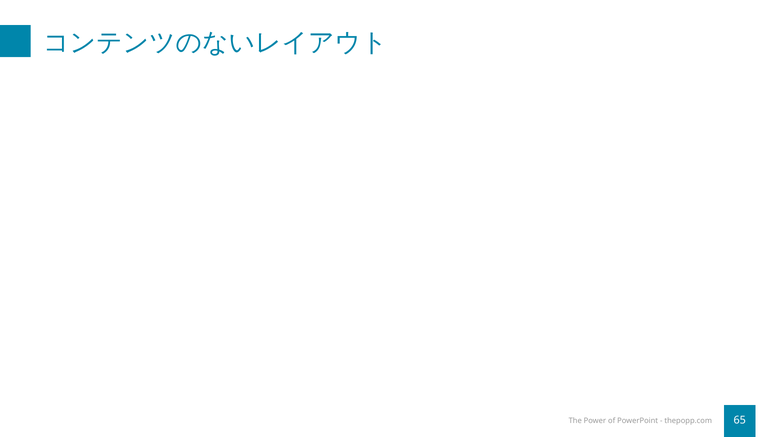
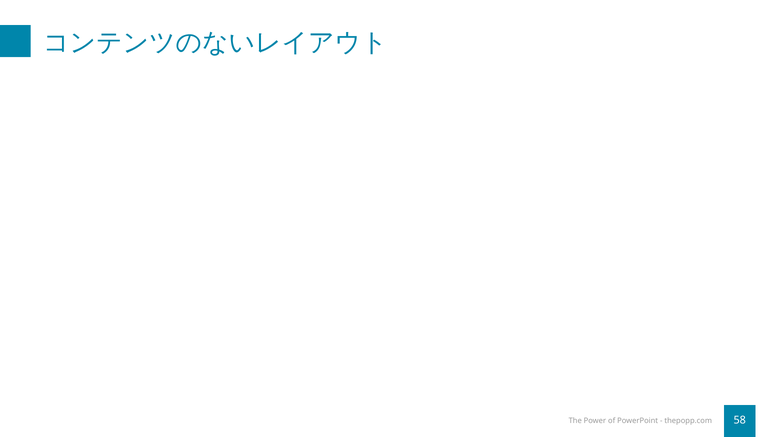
65: 65 -> 58
